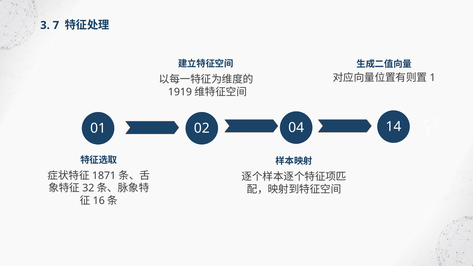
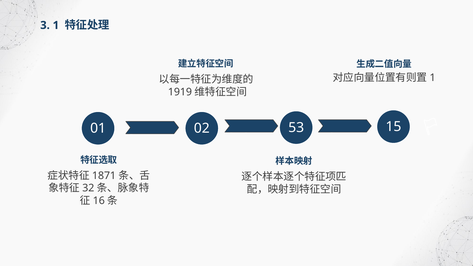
7: 7 -> 1
04: 04 -> 53
14: 14 -> 15
